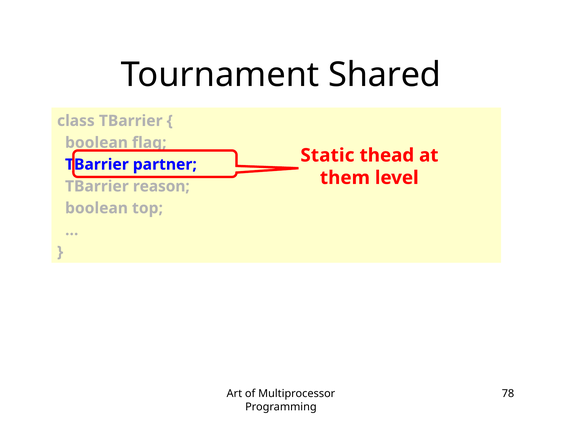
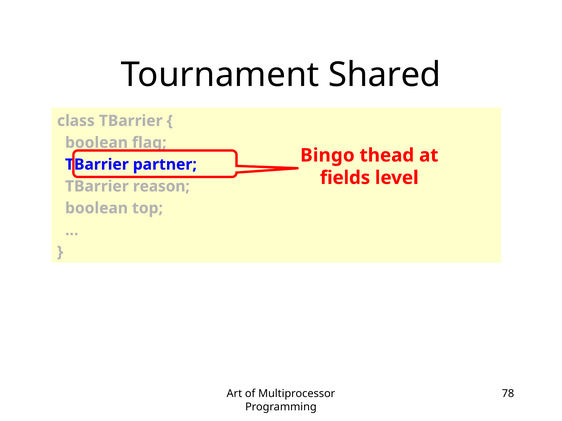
Static: Static -> Bingo
them: them -> fields
